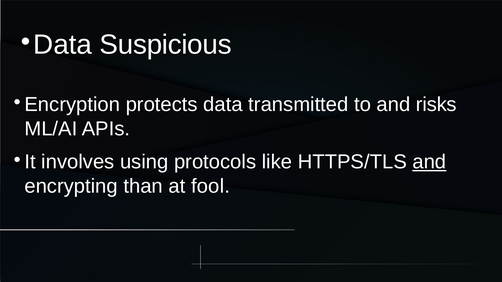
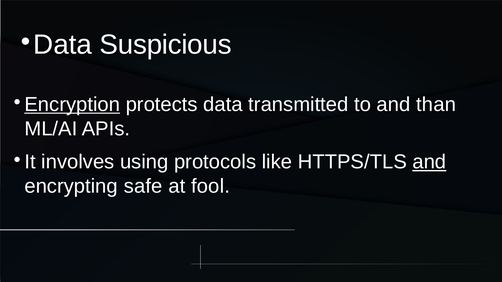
Encryption underline: none -> present
risks: risks -> than
than: than -> safe
